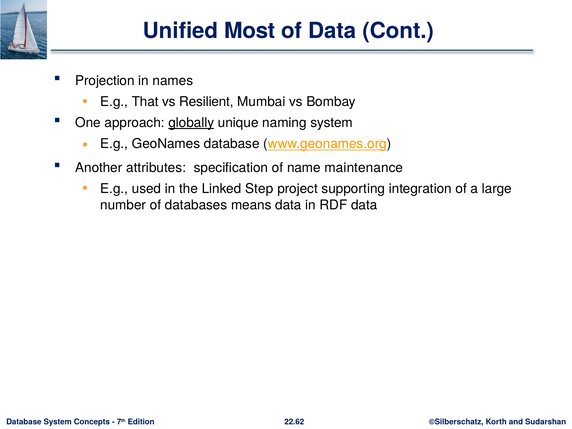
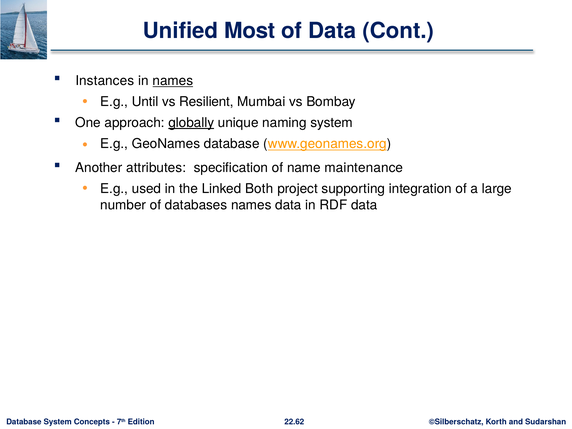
Projection: Projection -> Instances
names at (173, 81) underline: none -> present
That: That -> Until
Step: Step -> Both
databases means: means -> names
